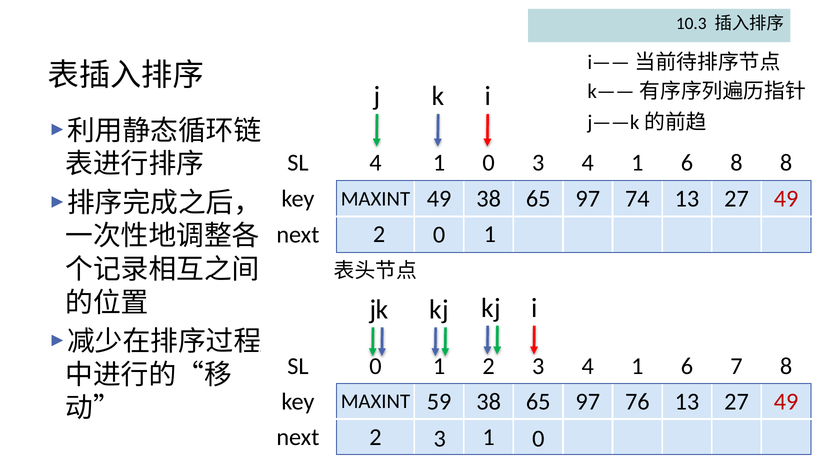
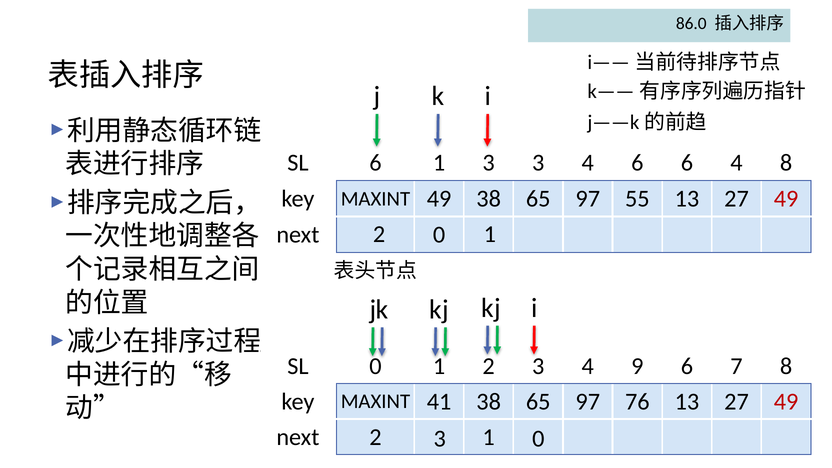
10.3: 10.3 -> 86.0
SL 4: 4 -> 6
0 at (489, 163): 0 -> 3
1 at (637, 163): 1 -> 6
6 8: 8 -> 4
74: 74 -> 55
2 3 4 1: 1 -> 9
59: 59 -> 41
